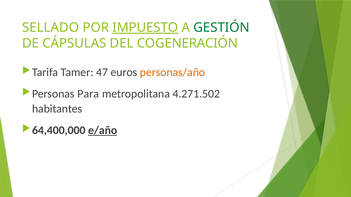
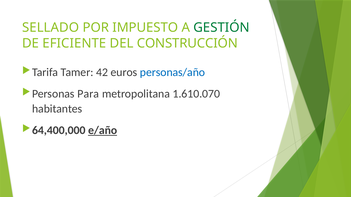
IMPUESTO underline: present -> none
CÁPSULAS: CÁPSULAS -> EFICIENTE
COGENERACIÓN: COGENERACIÓN -> CONSTRUCCIÓN
47: 47 -> 42
personas/año colour: orange -> blue
4.271.502: 4.271.502 -> 1.610.070
